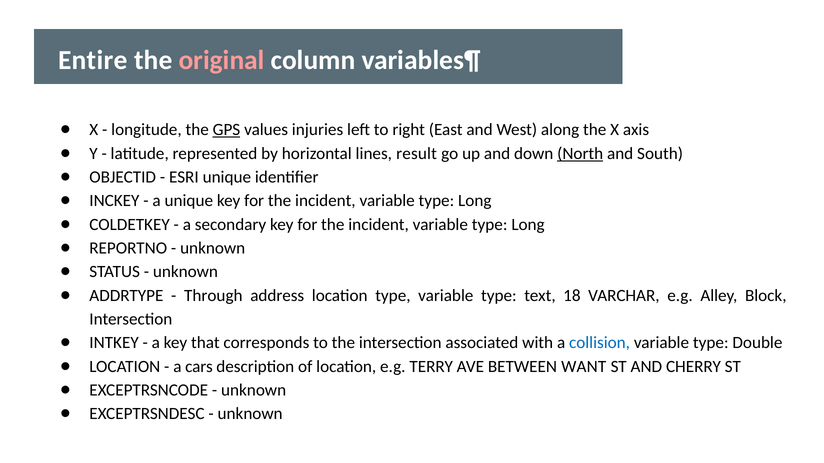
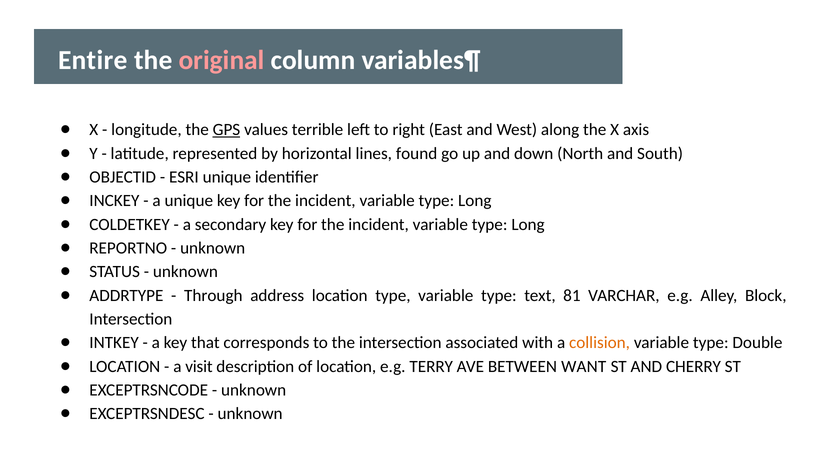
injuries: injuries -> terrible
result: result -> found
North underline: present -> none
18: 18 -> 81
collision colour: blue -> orange
cars: cars -> visit
